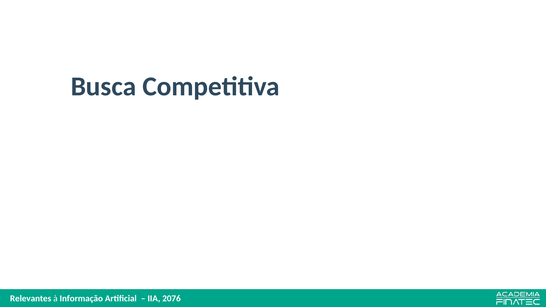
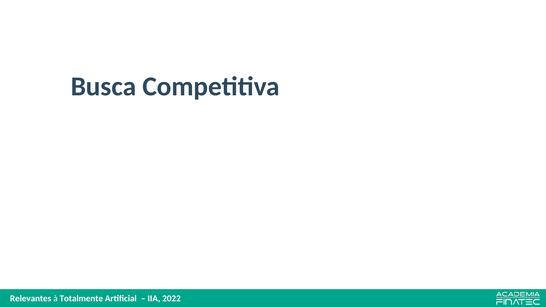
Informação: Informação -> Totalmente
2076: 2076 -> 2022
